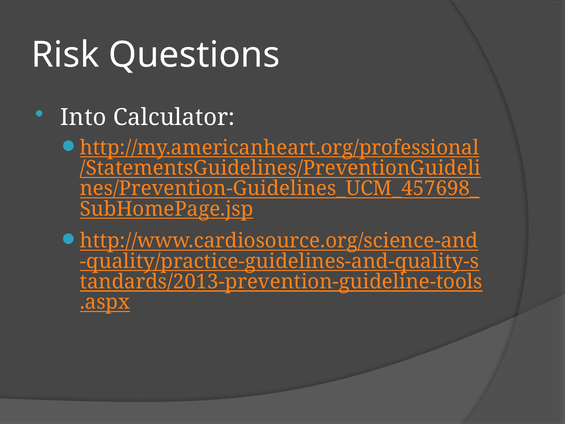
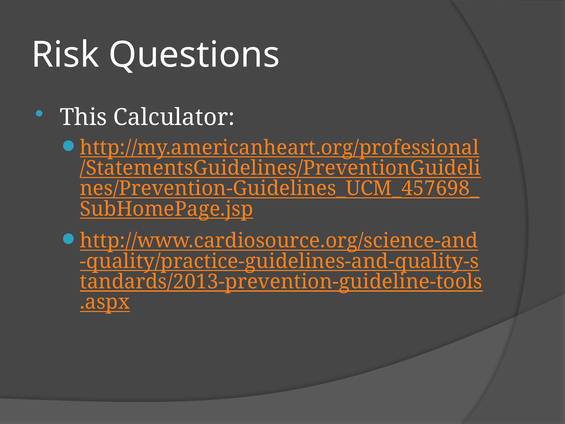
Into: Into -> This
